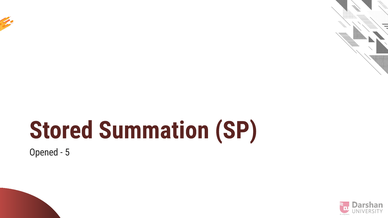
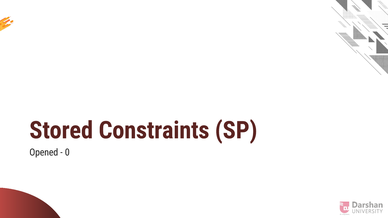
Summation: Summation -> Constraints
5: 5 -> 0
